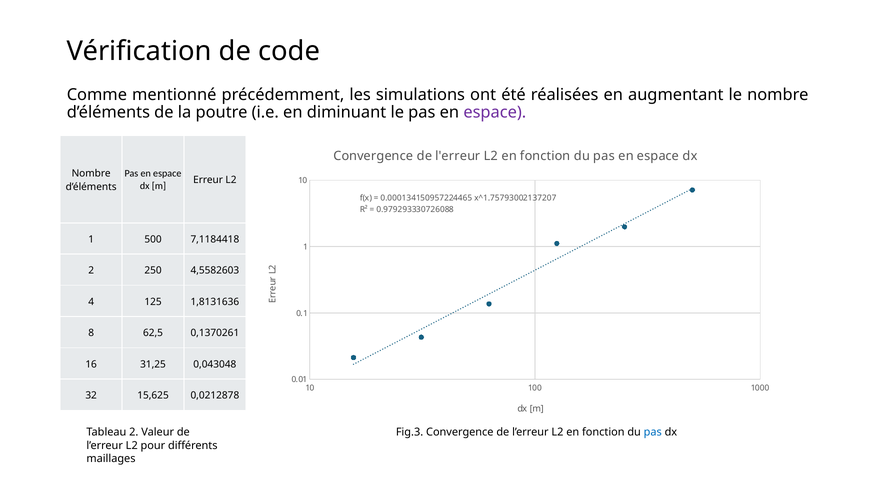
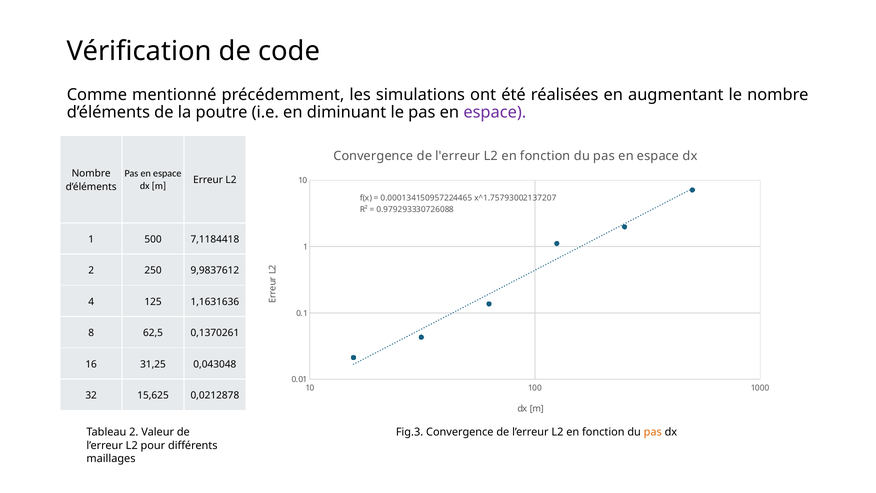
4,5582603: 4,5582603 -> 9,9837612
1,8131636: 1,8131636 -> 1,1631636
pas at (653, 432) colour: blue -> orange
